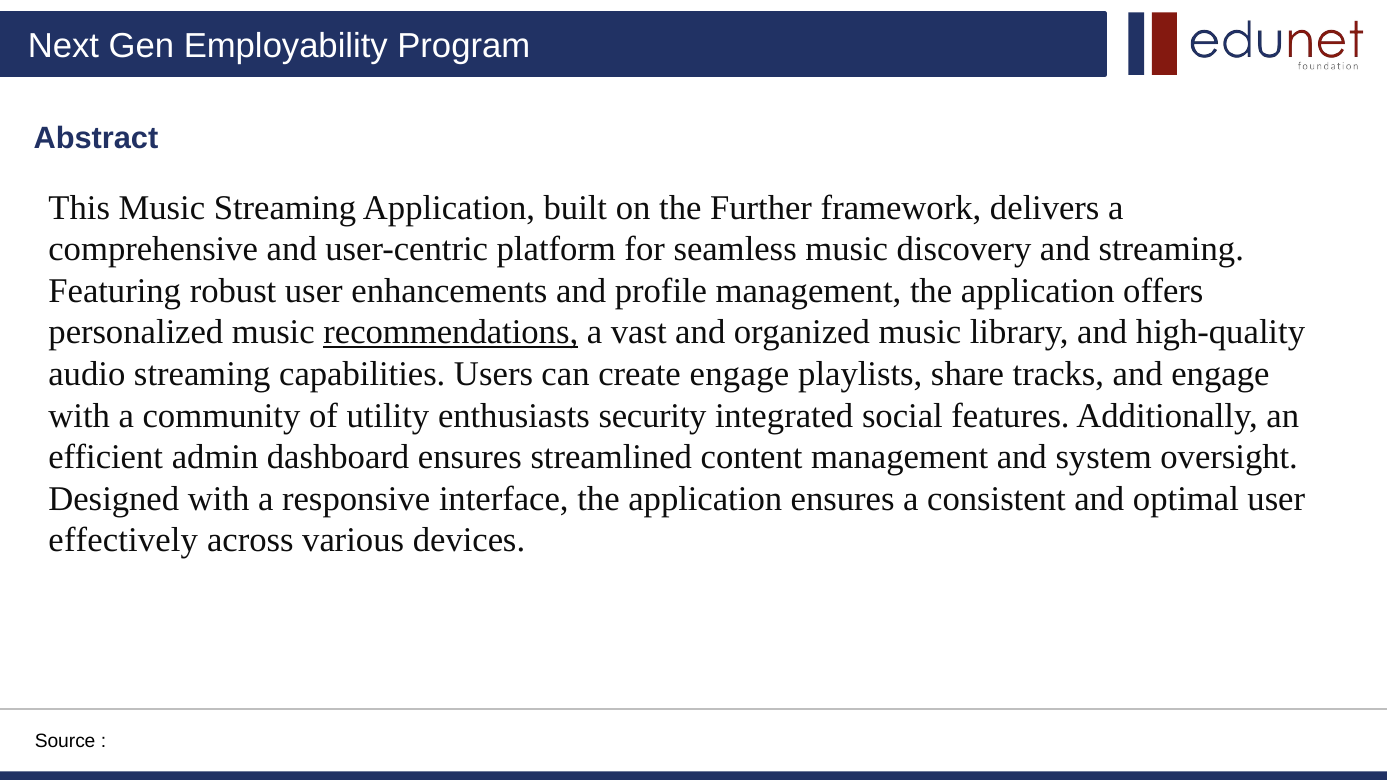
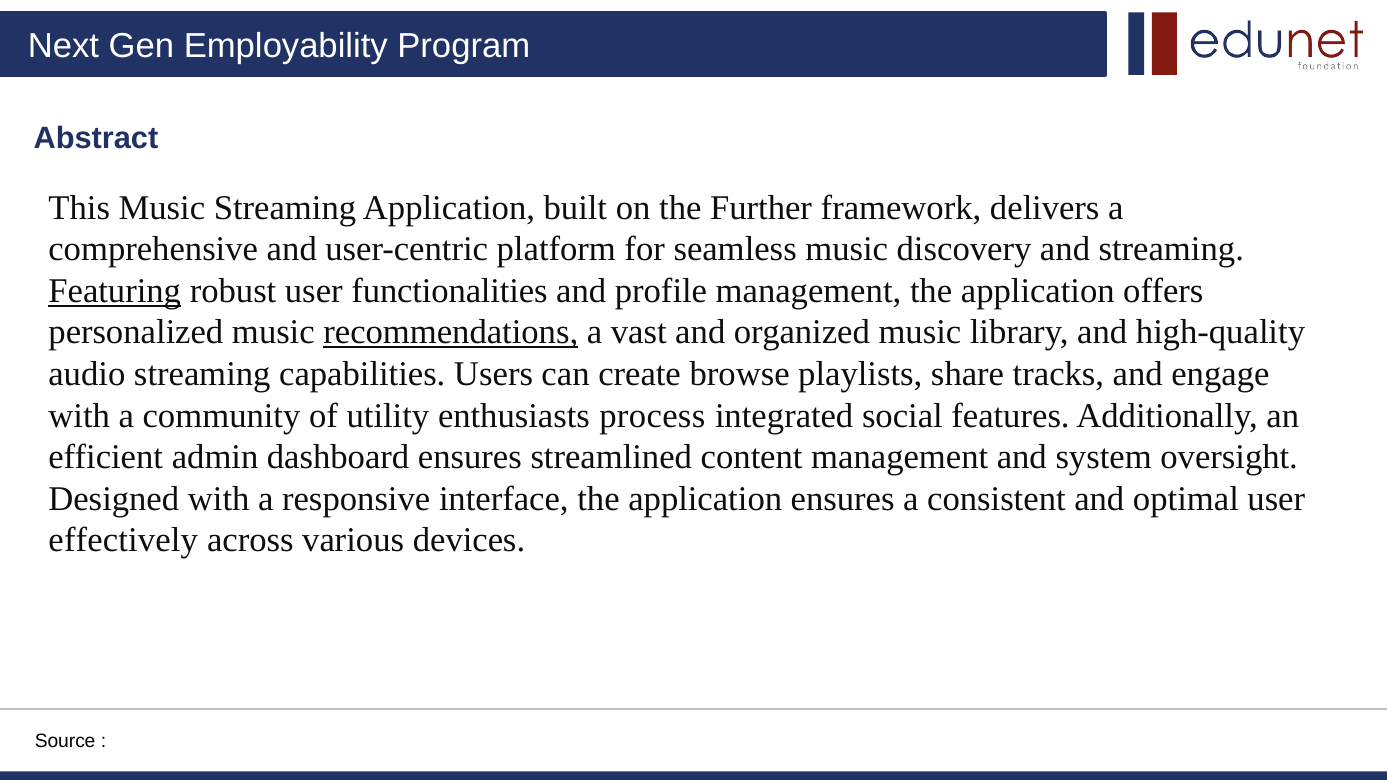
Featuring underline: none -> present
enhancements: enhancements -> functionalities
create engage: engage -> browse
security: security -> process
